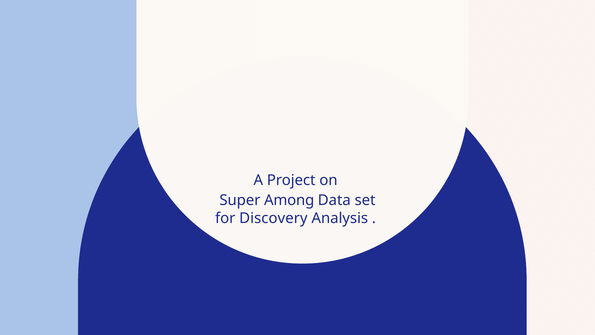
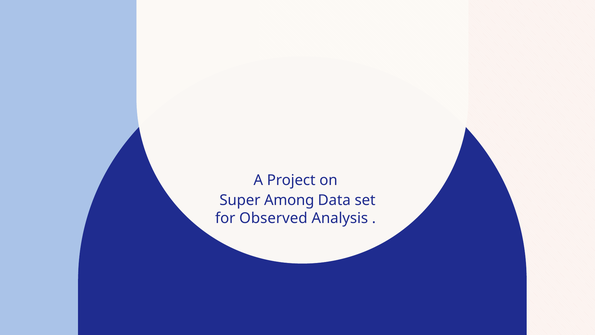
Discovery: Discovery -> Observed
